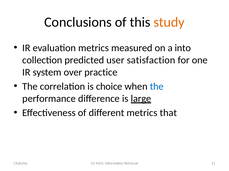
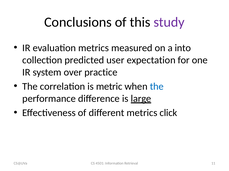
study colour: orange -> purple
satisfaction: satisfaction -> expectation
choice: choice -> metric
that: that -> click
